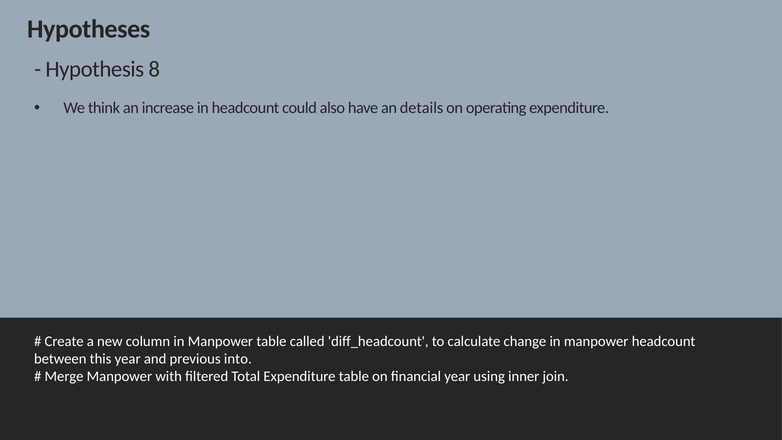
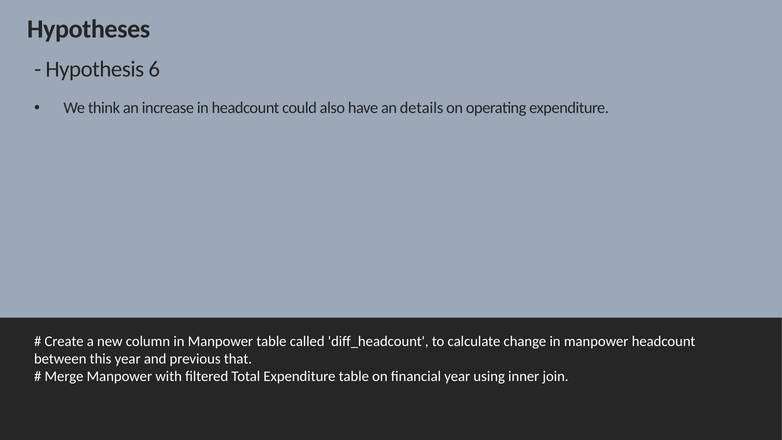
8: 8 -> 6
into: into -> that
